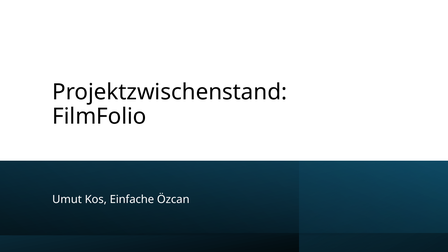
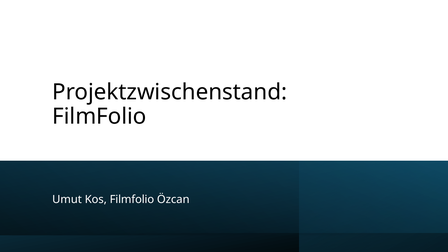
Kos Einfache: Einfache -> Filmfolio
